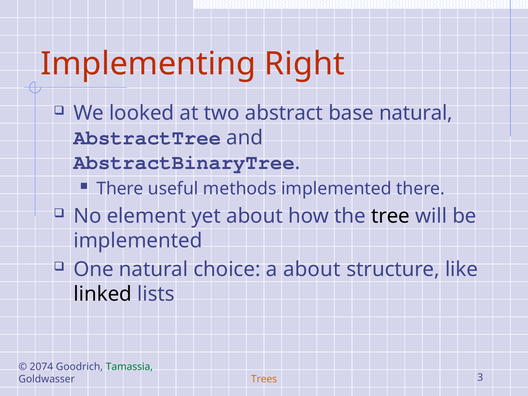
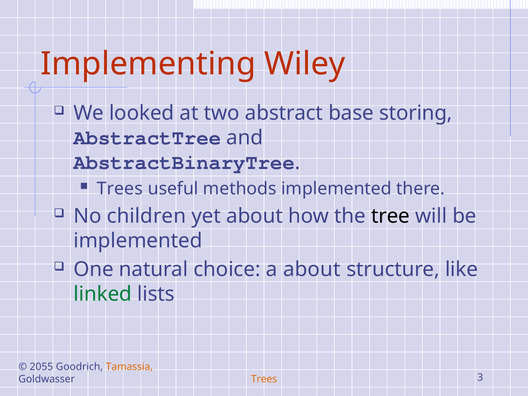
Right: Right -> Wiley
base natural: natural -> storing
There at (120, 189): There -> Trees
element: element -> children
linked colour: black -> green
2074: 2074 -> 2055
Tamassia colour: green -> orange
